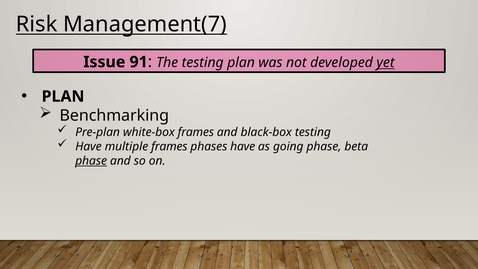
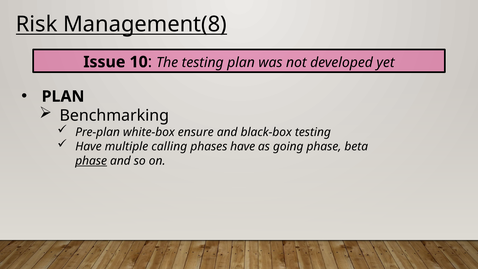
Management(7: Management(7 -> Management(8
91: 91 -> 10
yet underline: present -> none
white-box frames: frames -> ensure
multiple frames: frames -> calling
